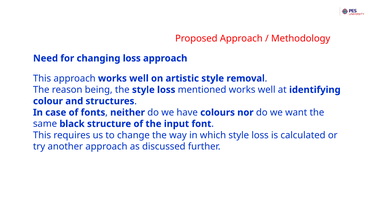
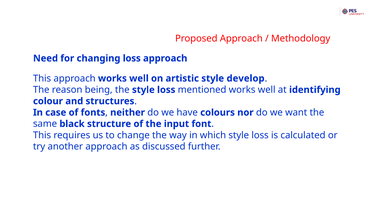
removal: removal -> develop
